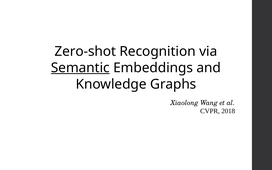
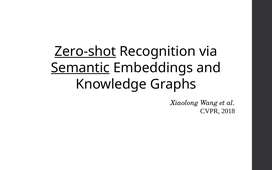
Zero-shot underline: none -> present
